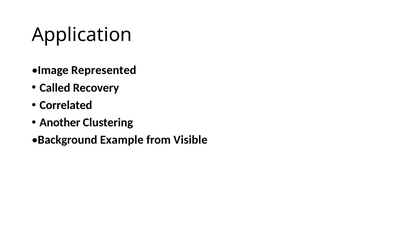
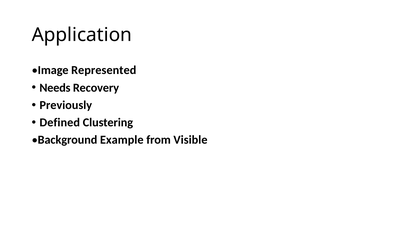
Called: Called -> Needs
Correlated: Correlated -> Previously
Another: Another -> Defined
